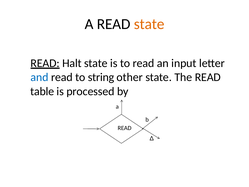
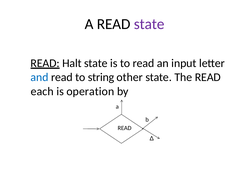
state at (149, 24) colour: orange -> purple
table: table -> each
processed: processed -> operation
